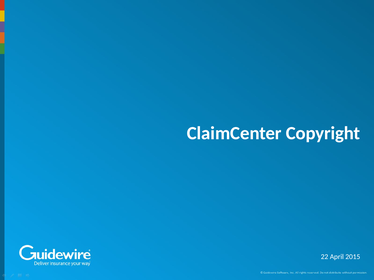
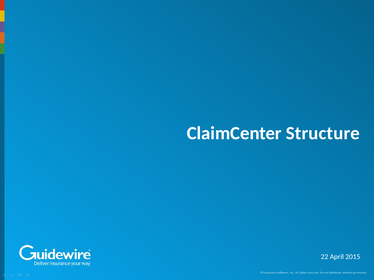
Copyright: Copyright -> Structure
